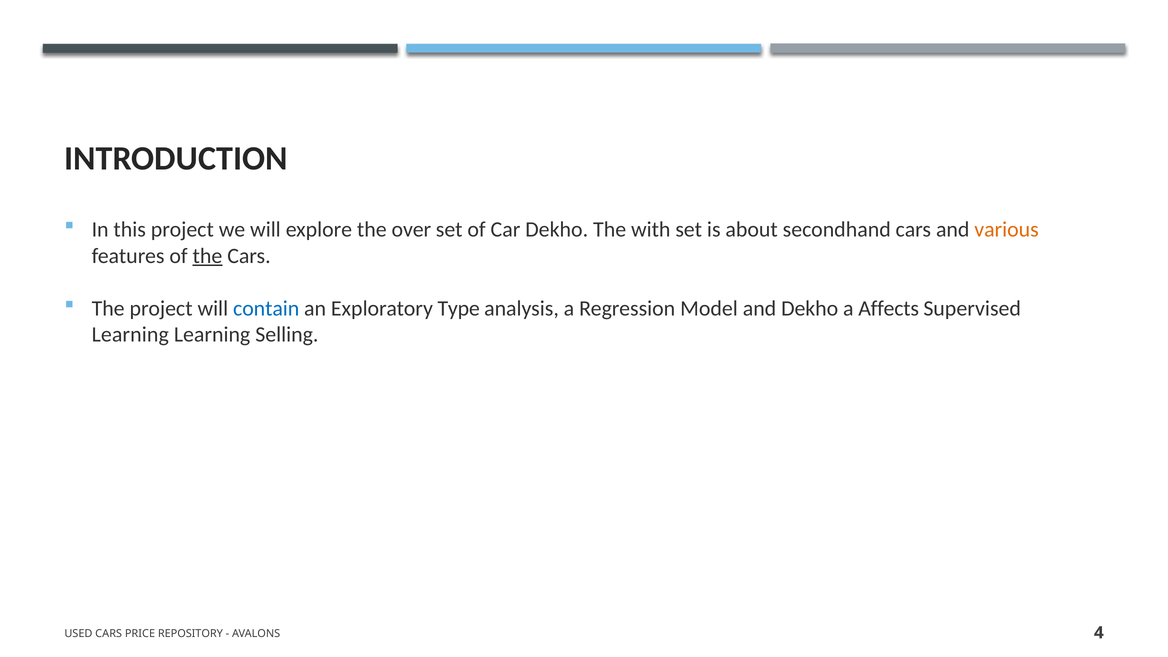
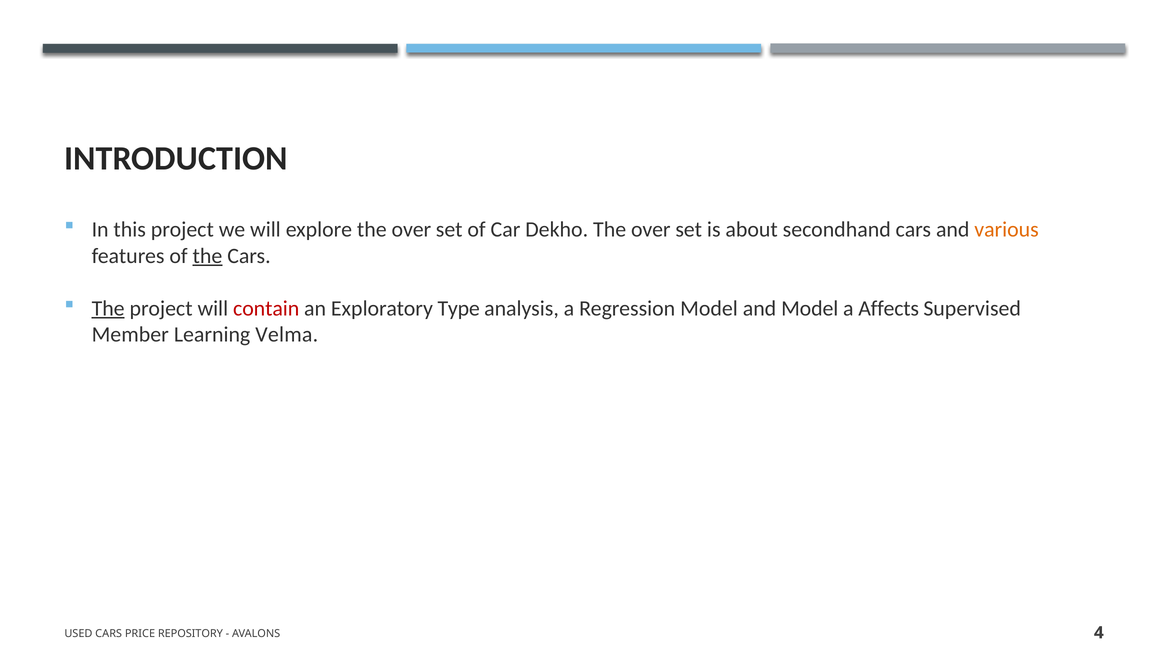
Dekho The with: with -> over
The at (108, 308) underline: none -> present
contain colour: blue -> red
and Dekho: Dekho -> Model
Learning at (130, 335): Learning -> Member
Selling: Selling -> Velma
